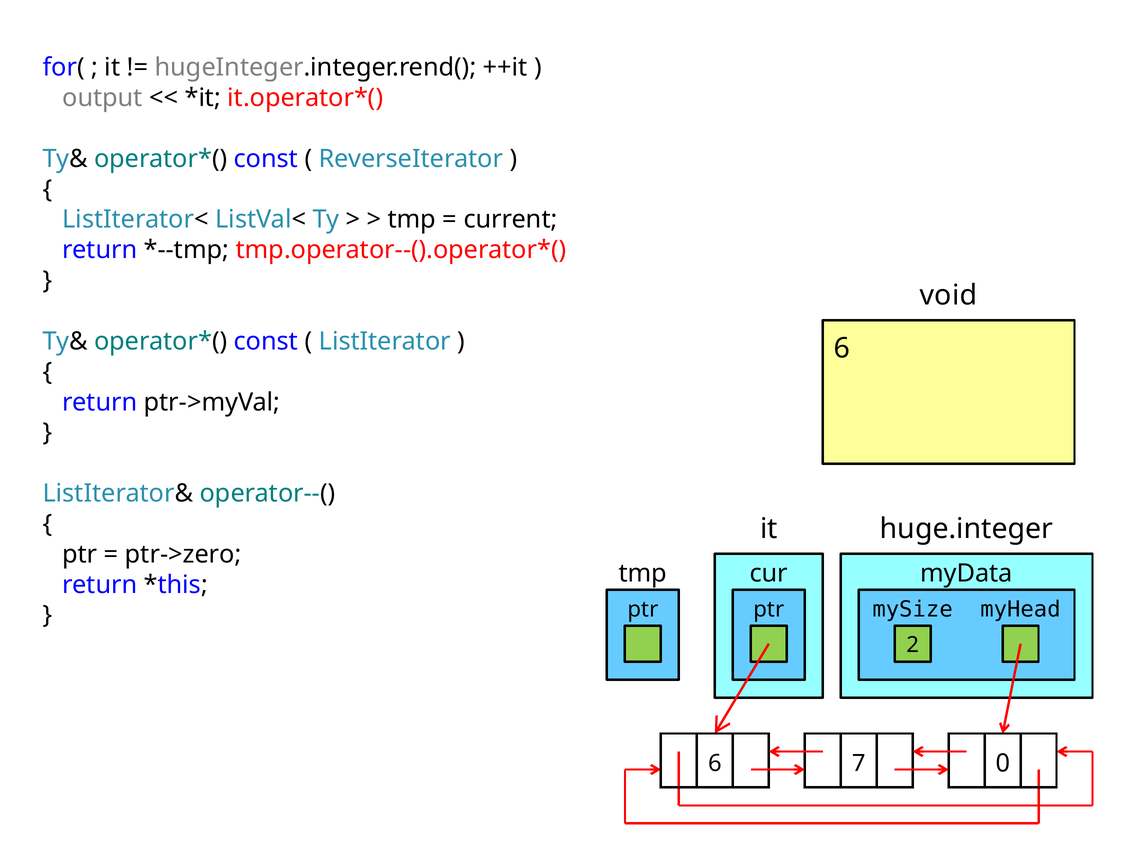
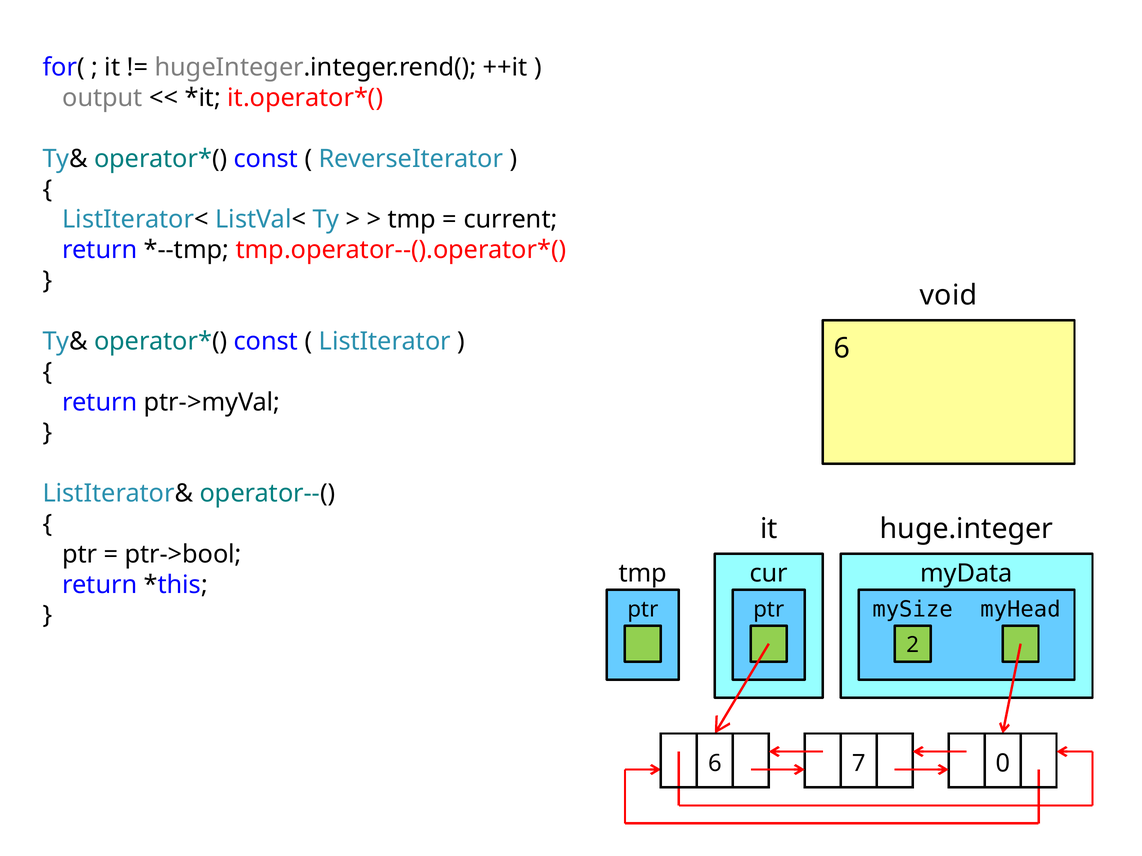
ptr->zero: ptr->zero -> ptr->bool
